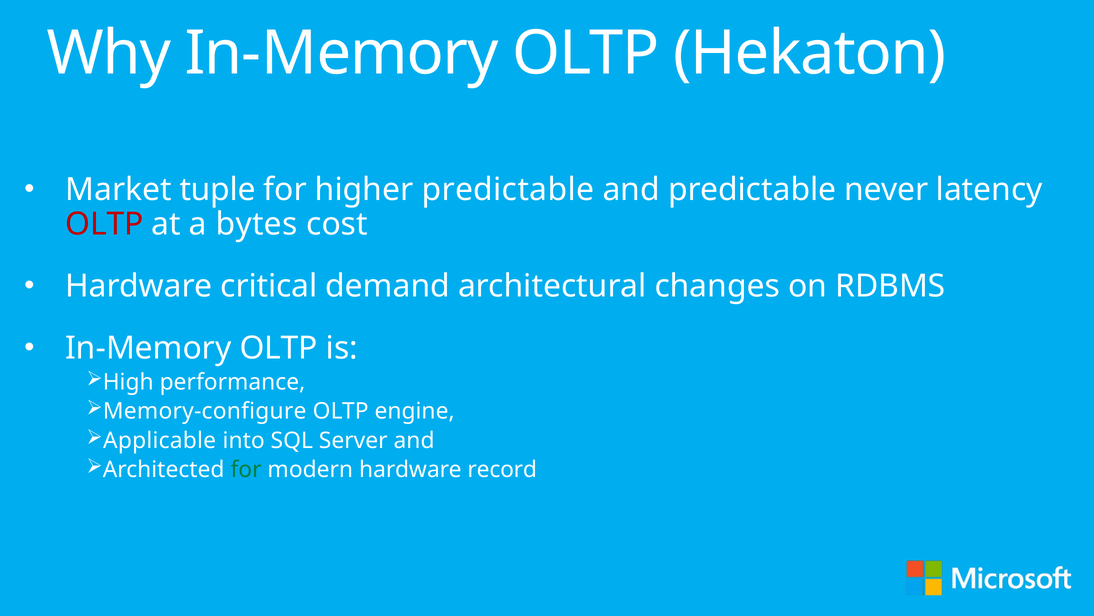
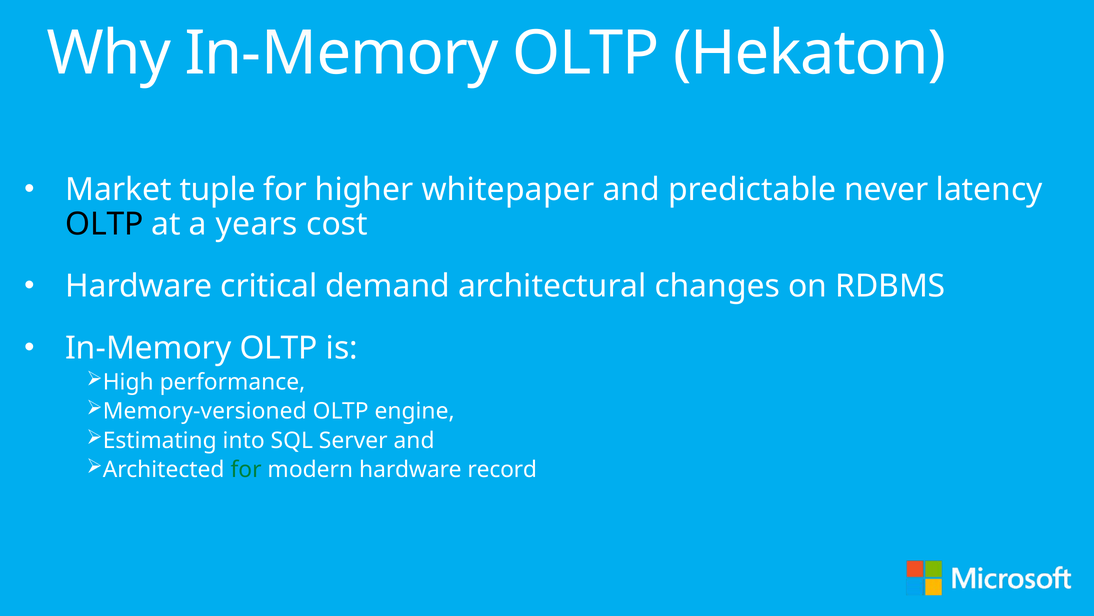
higher predictable: predictable -> whitepaper
OLTP at (104, 224) colour: red -> black
bytes: bytes -> years
Memory-configure: Memory-configure -> Memory-versioned
Applicable: Applicable -> Estimating
